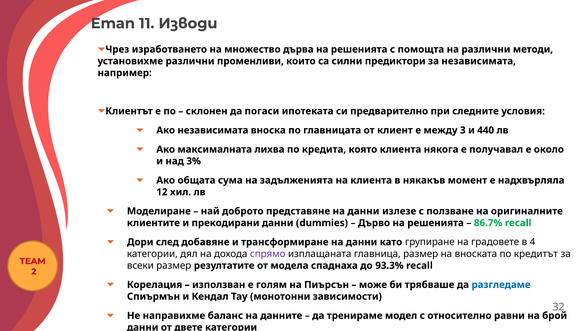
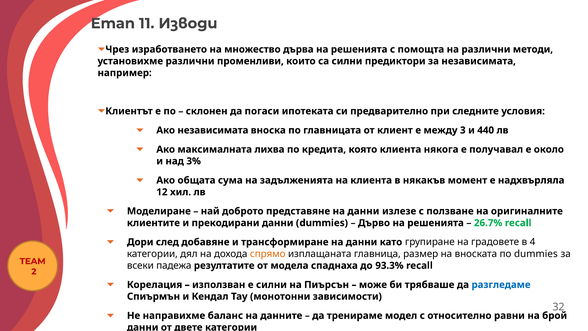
86.7%: 86.7% -> 26.7%
спрямо colour: purple -> orange
по кредитът: кредитът -> dummies
всеки размер: размер -> падежа
е голям: голям -> силни
